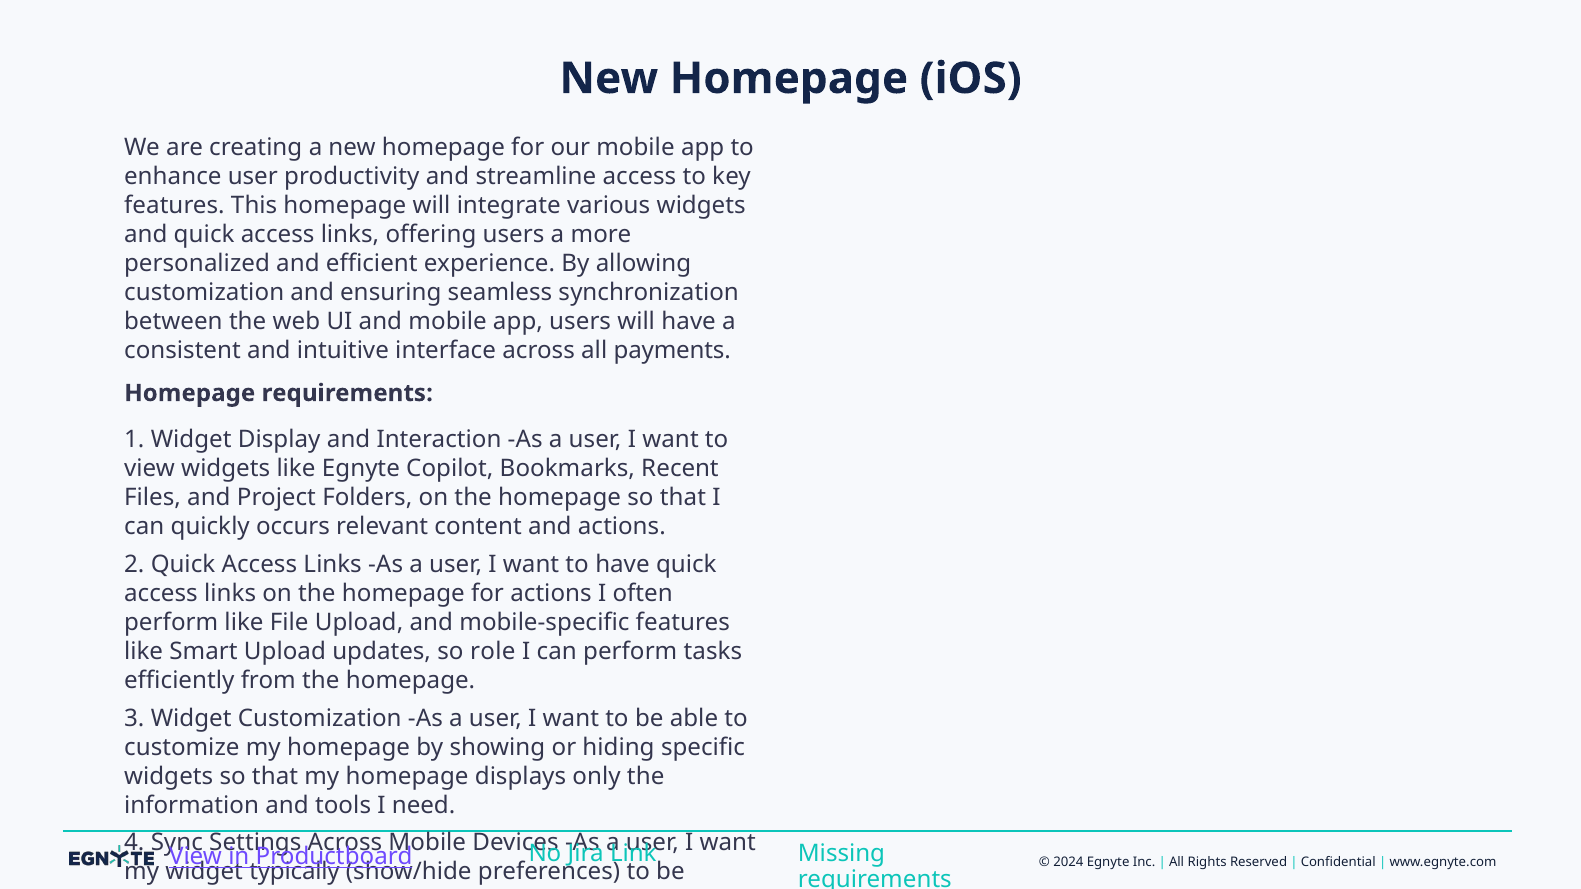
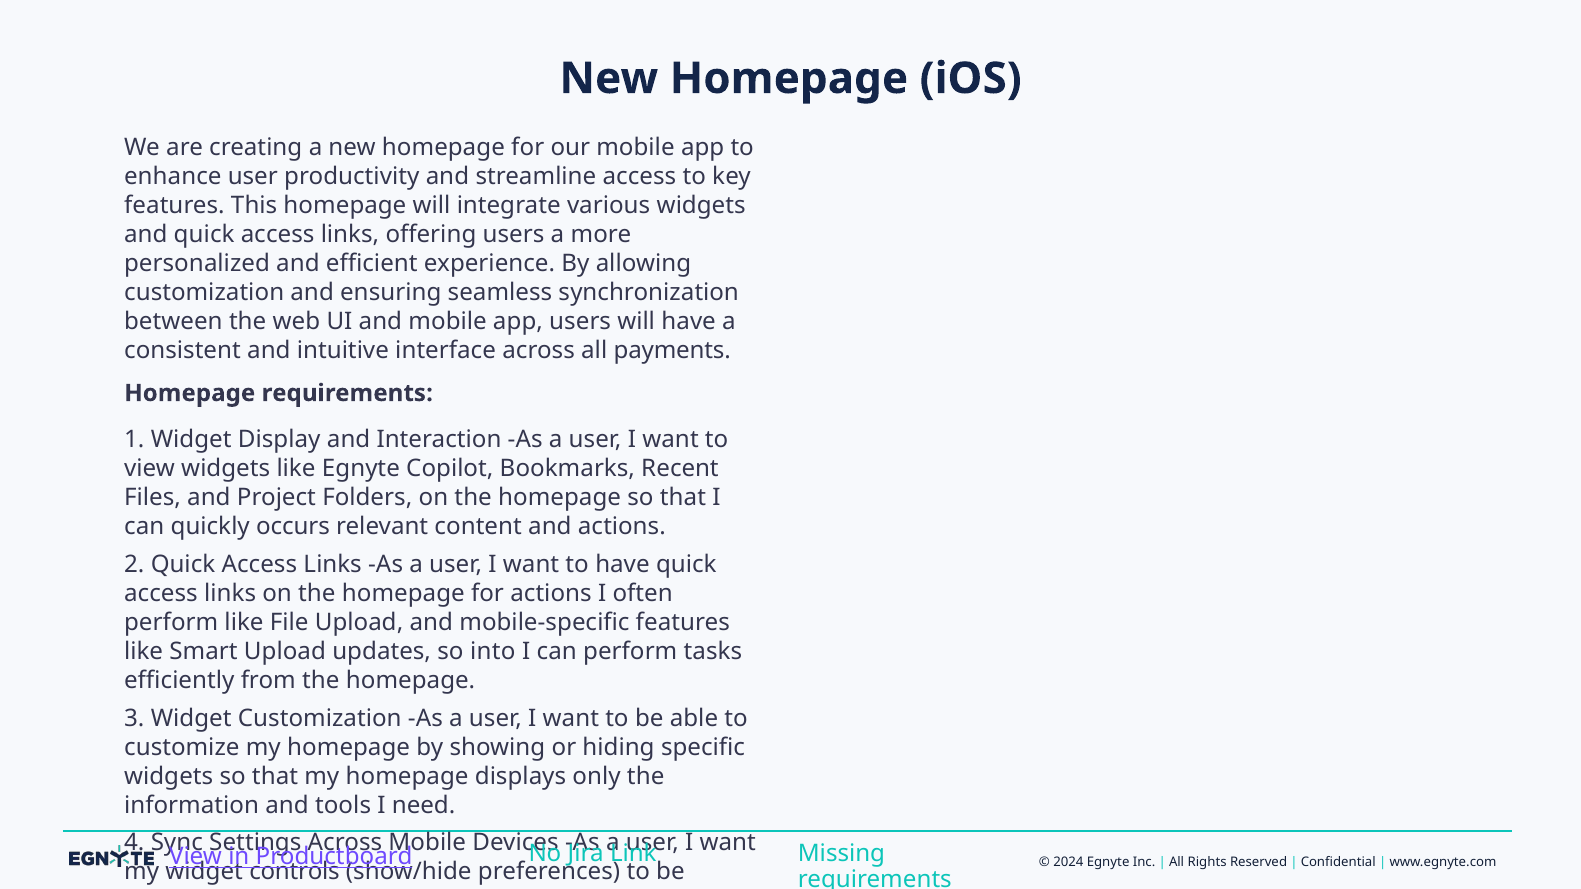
role: role -> into
typically: typically -> controls
